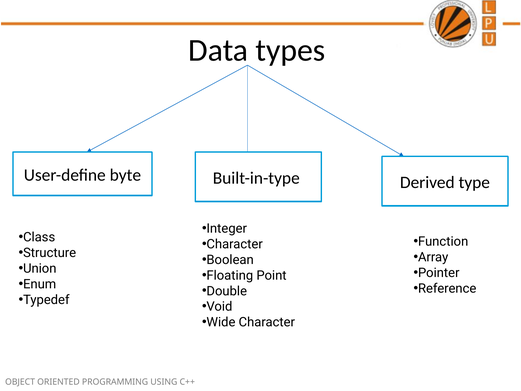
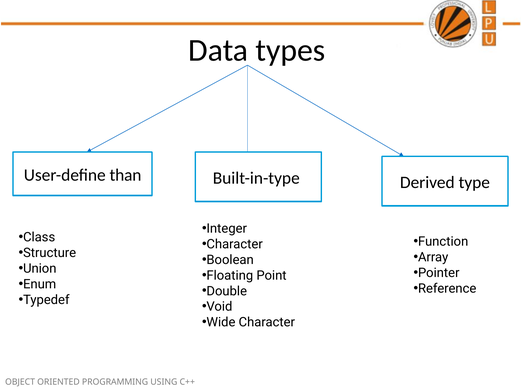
byte: byte -> than
